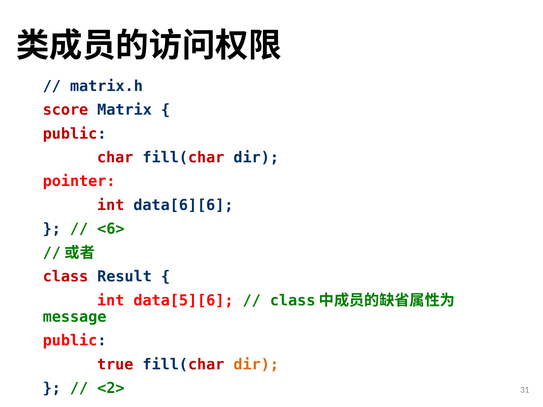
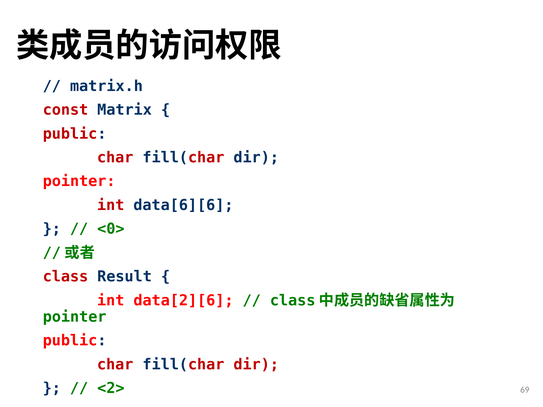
score: score -> const
<6>: <6> -> <0>
data[5][6: data[5][6 -> data[2][6
message at (75, 317): message -> pointer
true at (115, 365): true -> char
dir at (256, 365) colour: orange -> red
31: 31 -> 69
